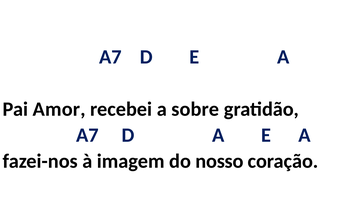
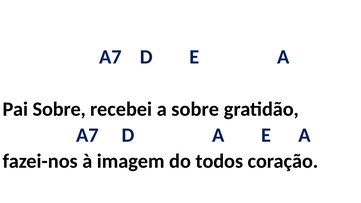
Pai Amor: Amor -> Sobre
nosso: nosso -> todos
